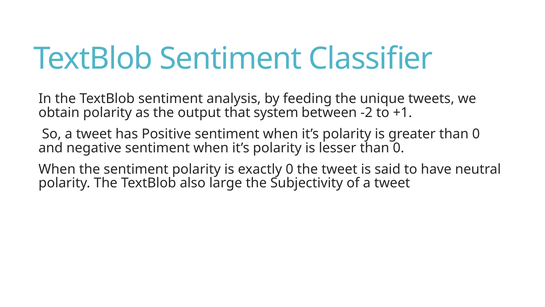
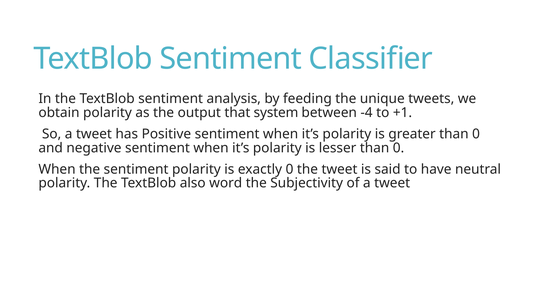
-2: -2 -> -4
large: large -> word
